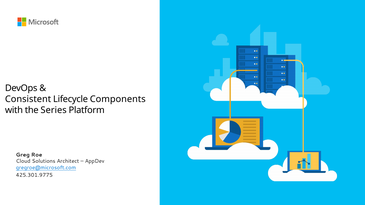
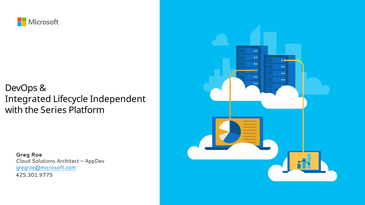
Consistent: Consistent -> Integrated
Components: Components -> Independent
